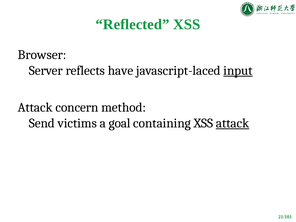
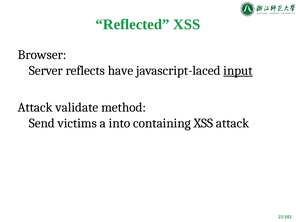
concern: concern -> validate
goal: goal -> into
attack at (233, 123) underline: present -> none
